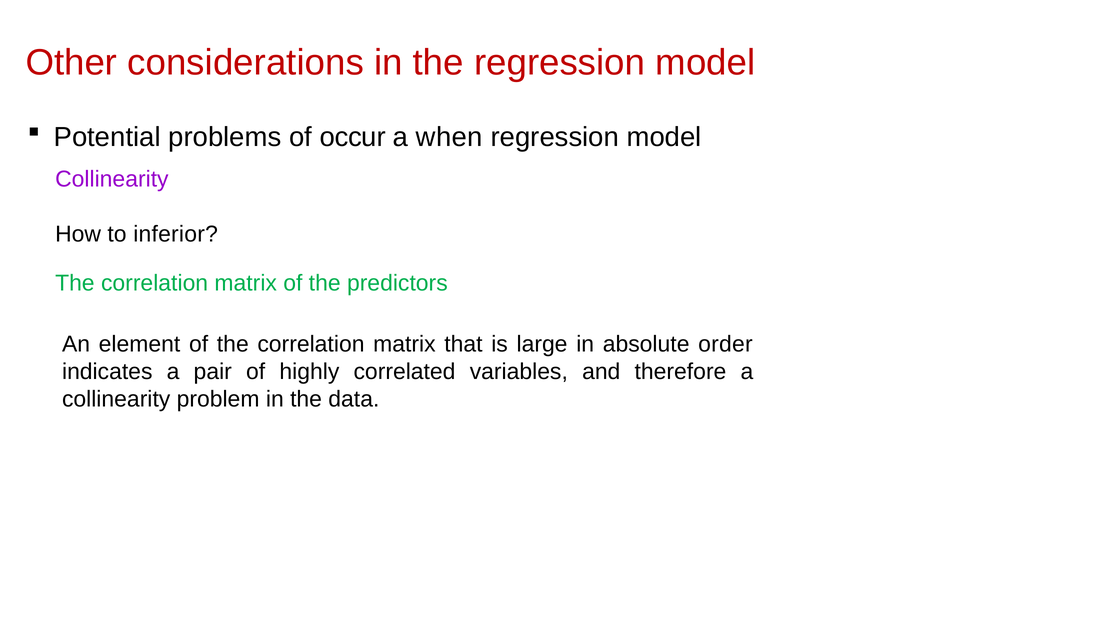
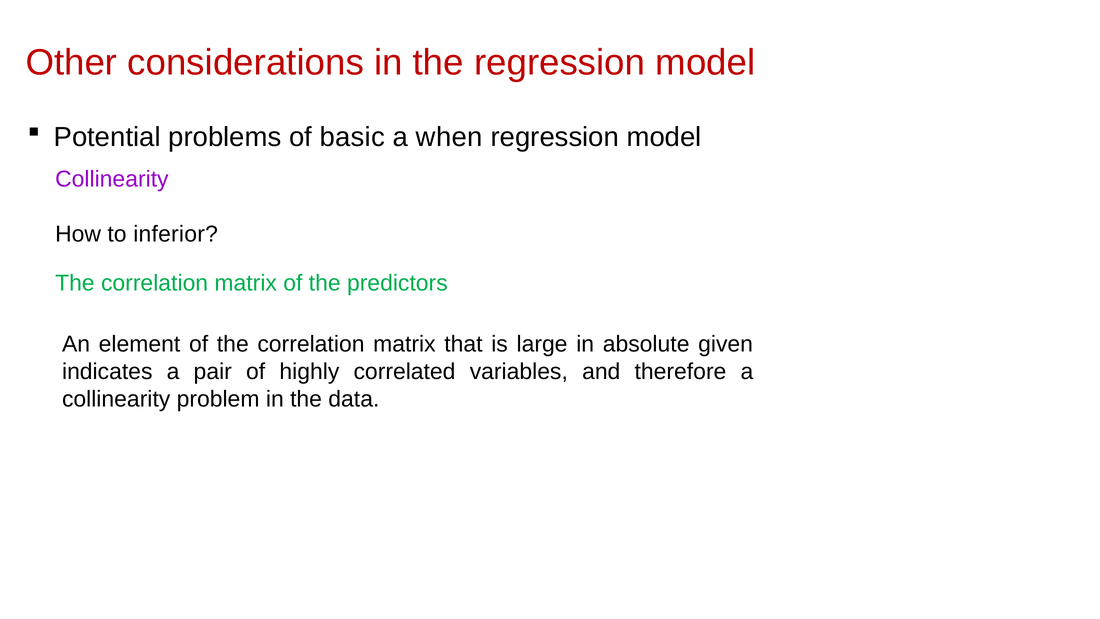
occur: occur -> basic
order: order -> given
